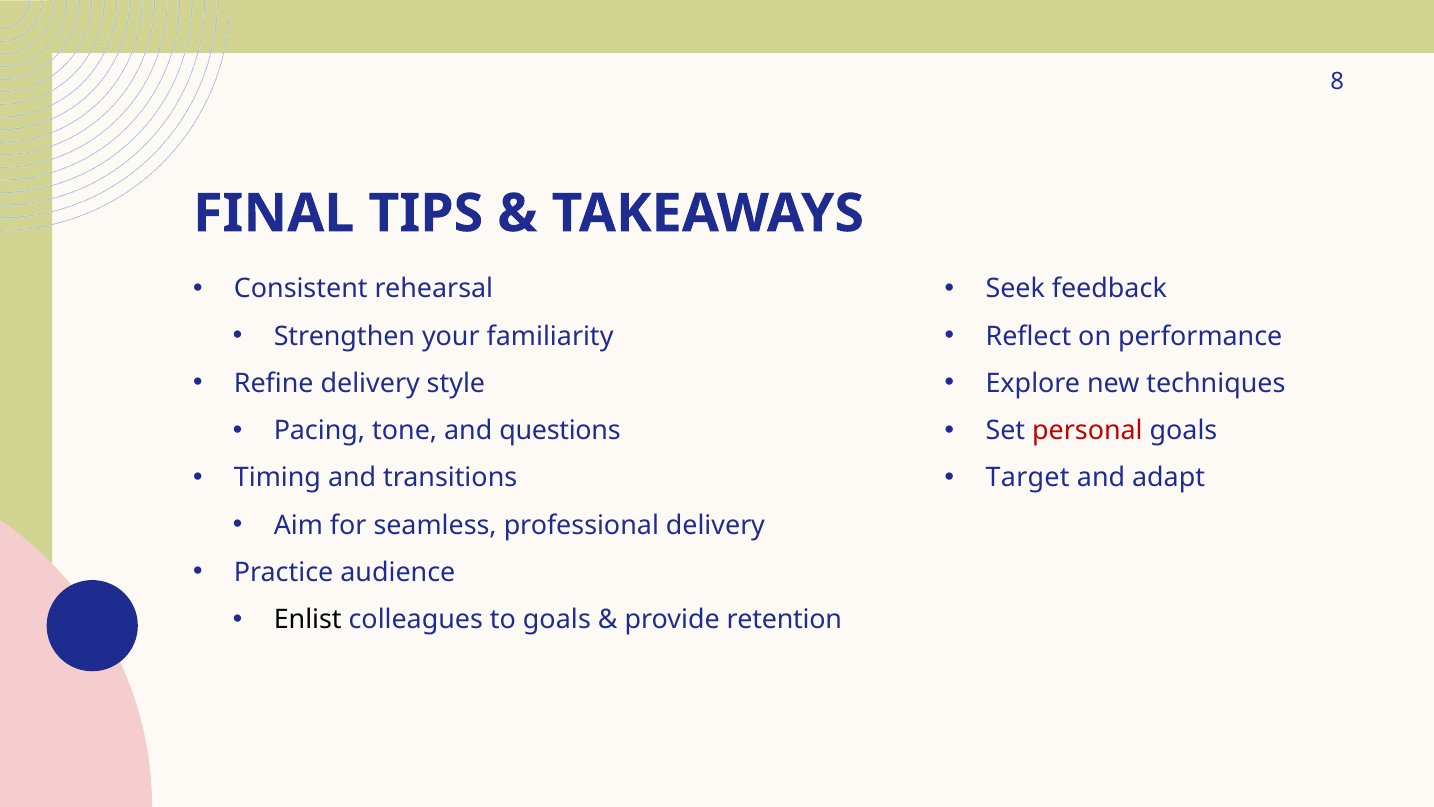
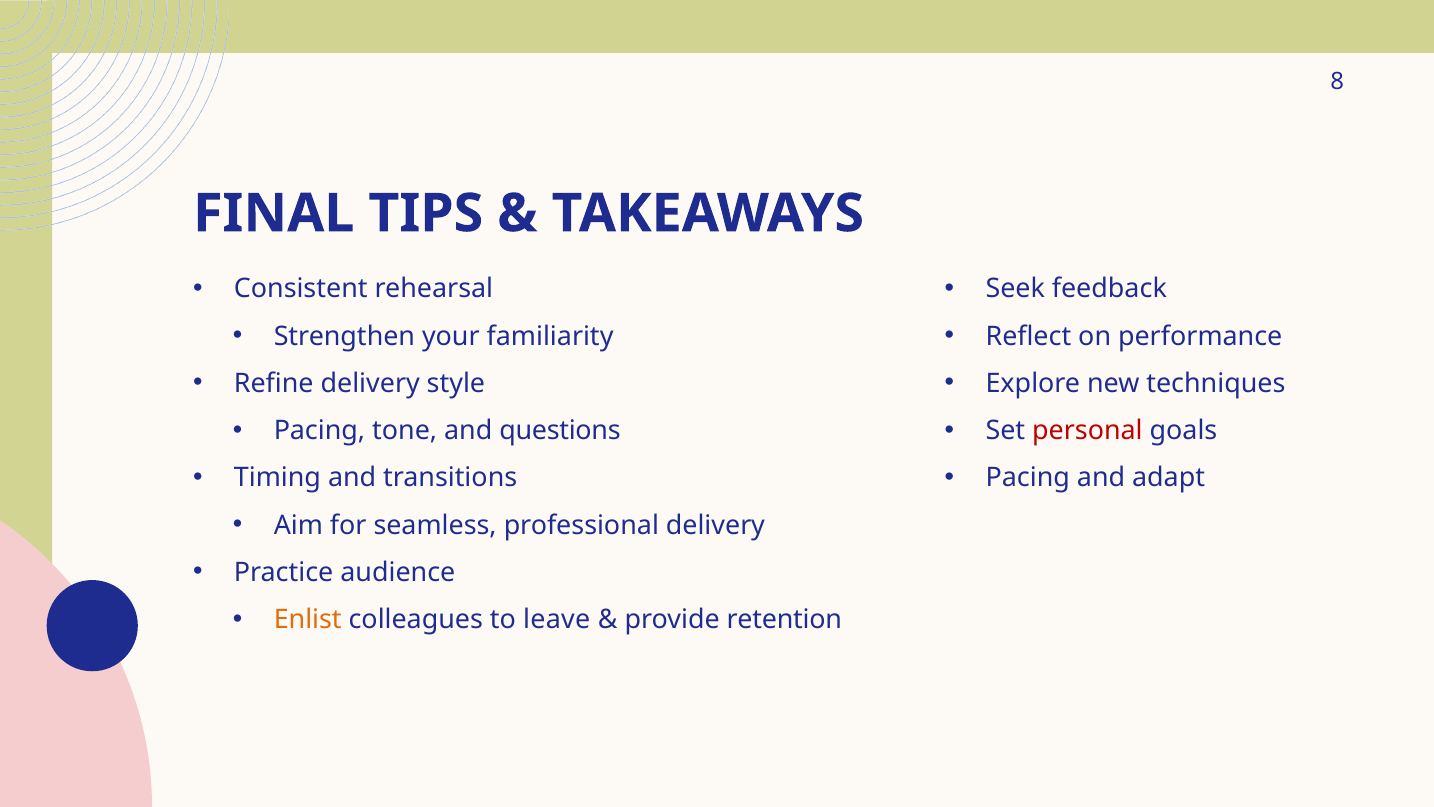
Target at (1028, 478): Target -> Pacing
Enlist colour: black -> orange
to goals: goals -> leave
